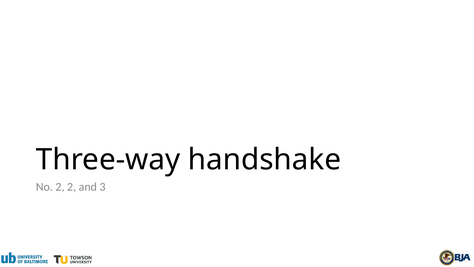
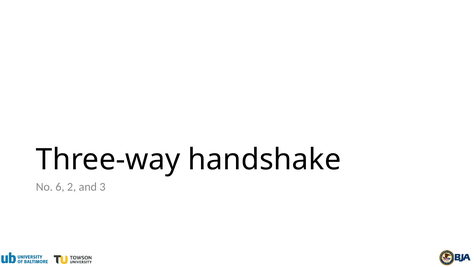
No 2: 2 -> 6
